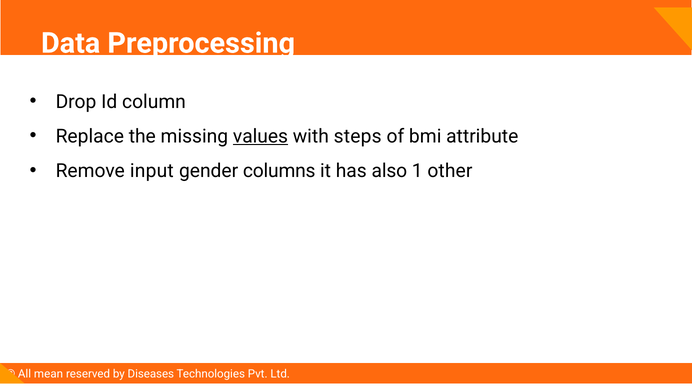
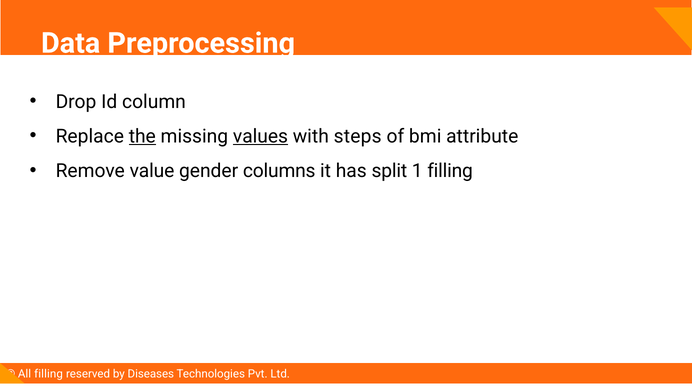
the underline: none -> present
input: input -> value
also: also -> split
1 other: other -> filling
mean at (49, 374): mean -> filling
